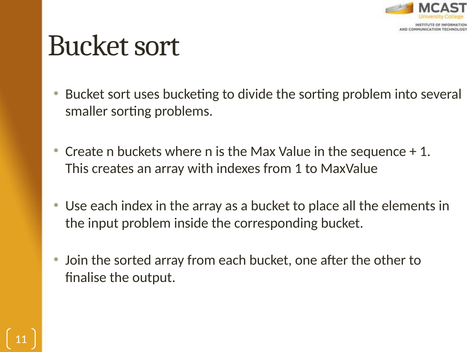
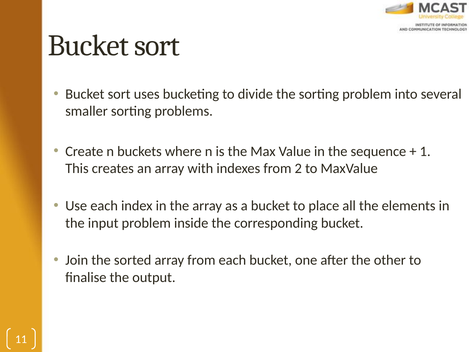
from 1: 1 -> 2
